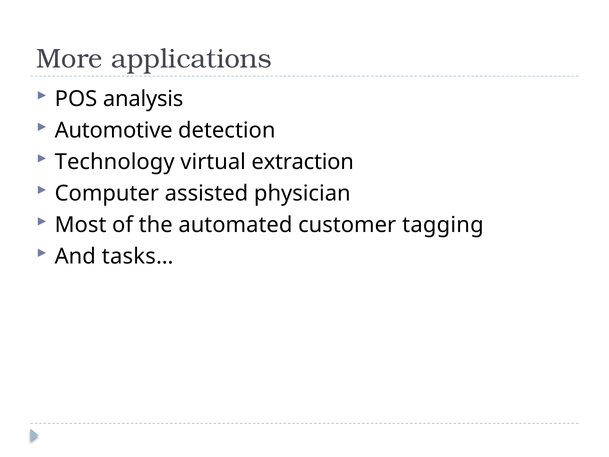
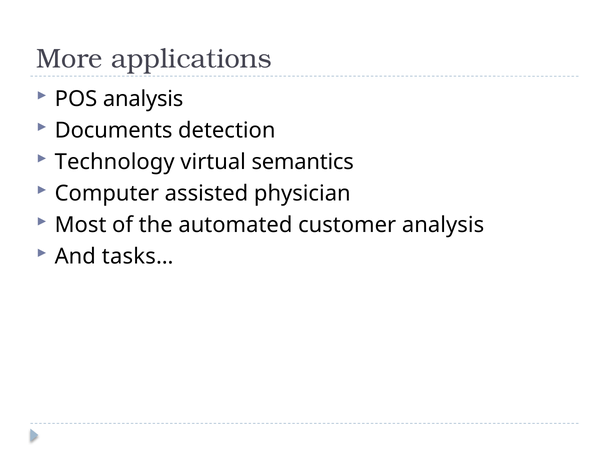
Automotive: Automotive -> Documents
extraction: extraction -> semantics
customer tagging: tagging -> analysis
